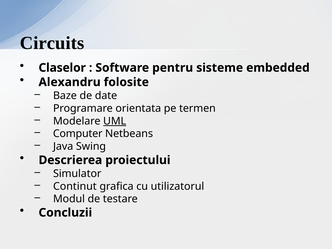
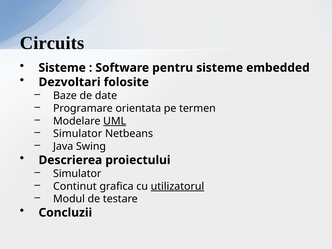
Claselor at (62, 68): Claselor -> Sisteme
Alexandru: Alexandru -> Dezvoltari
Computer at (78, 134): Computer -> Simulator
utilizatorul underline: none -> present
